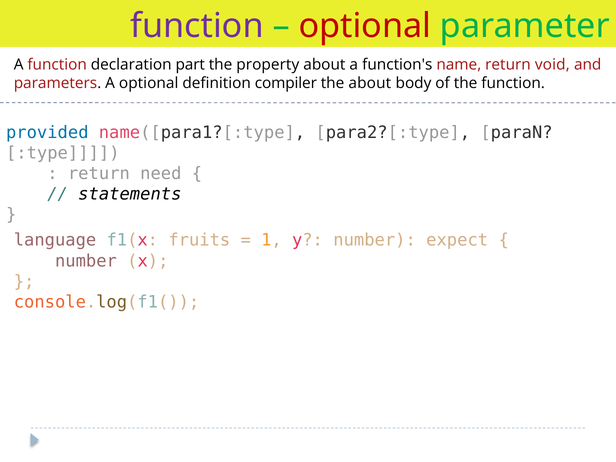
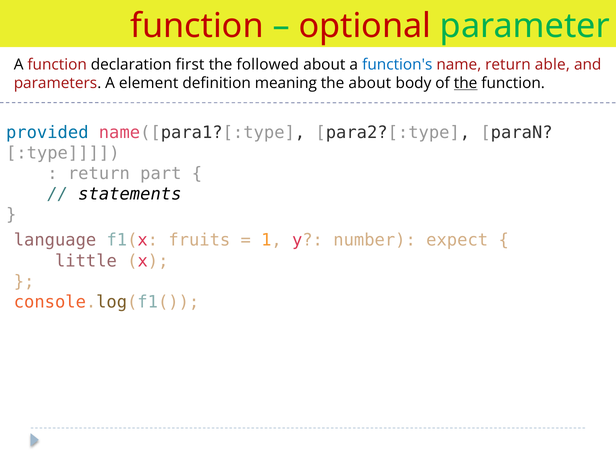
function at (197, 26) colour: purple -> red
part: part -> first
property: property -> followed
function's colour: black -> blue
void: void -> able
A optional: optional -> element
compiler: compiler -> meaning
the at (466, 83) underline: none -> present
need: need -> part
number at (86, 261): number -> little
